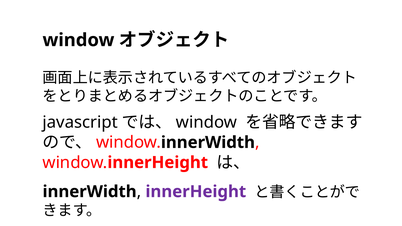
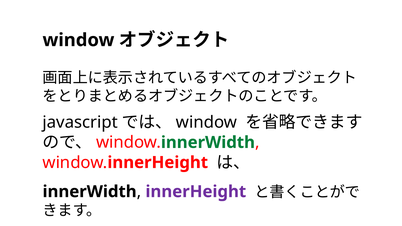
innerWidth at (208, 142) colour: black -> green
